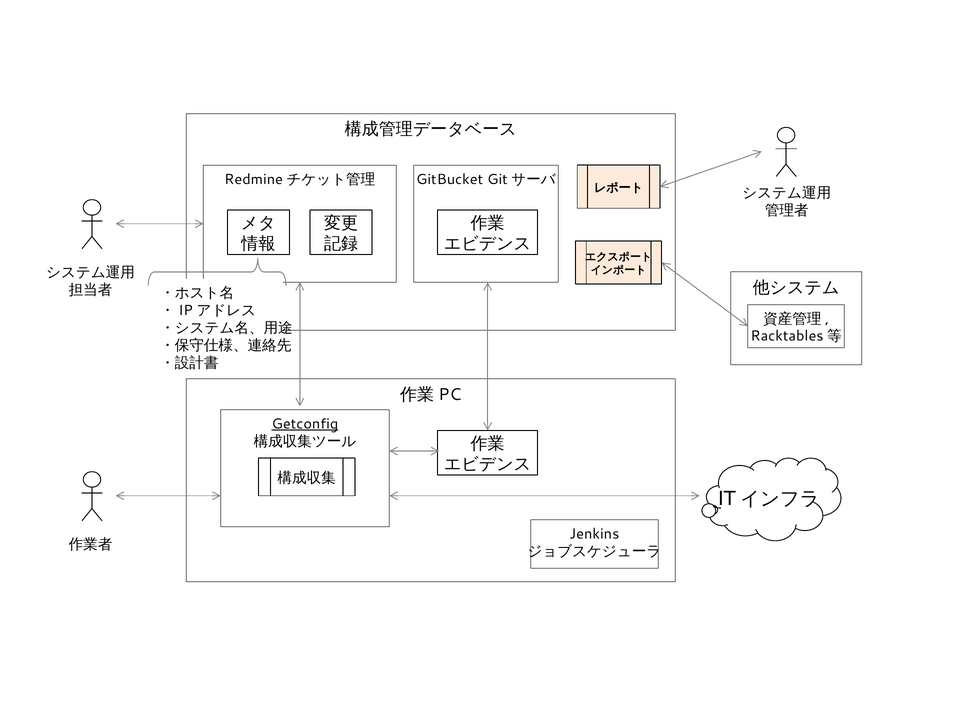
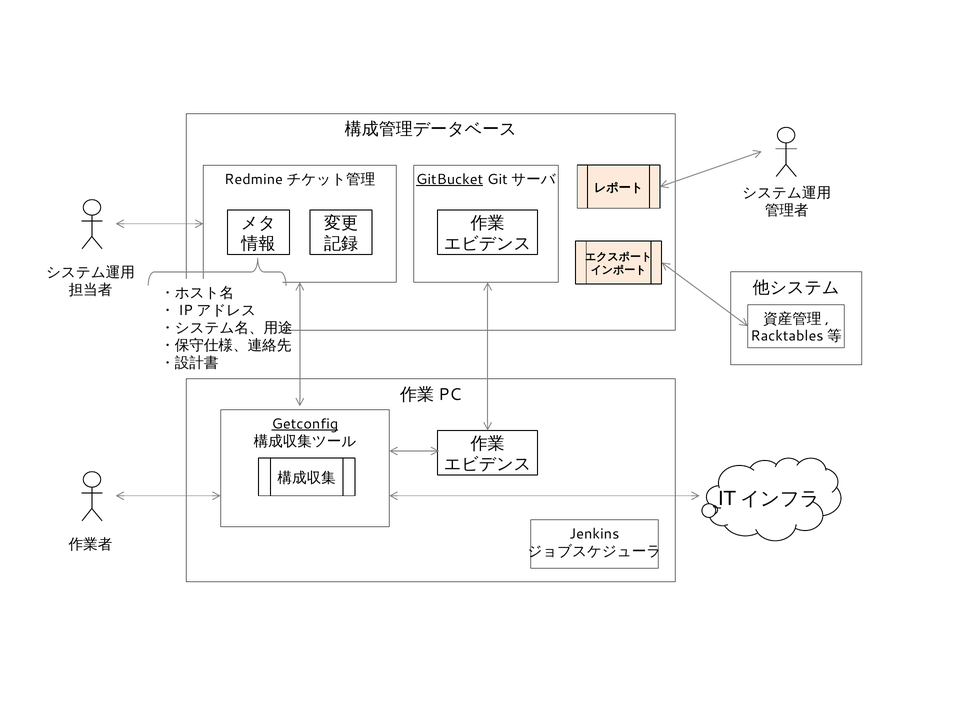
GitBucket underline: none -> present
